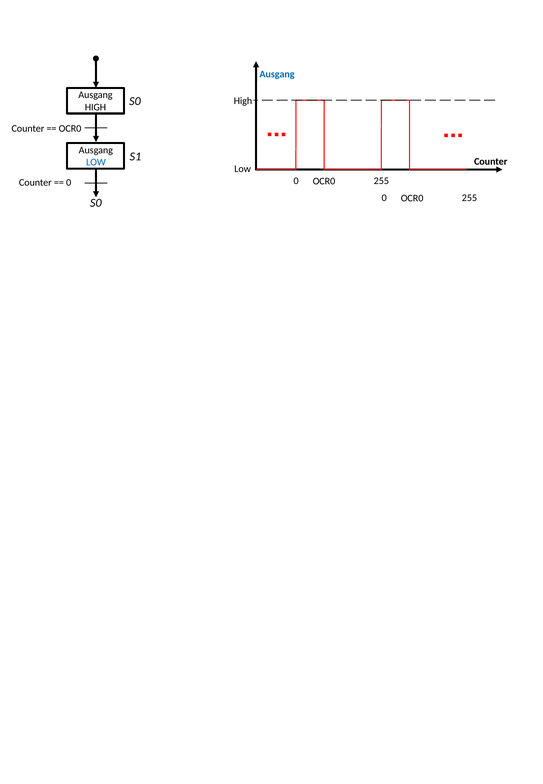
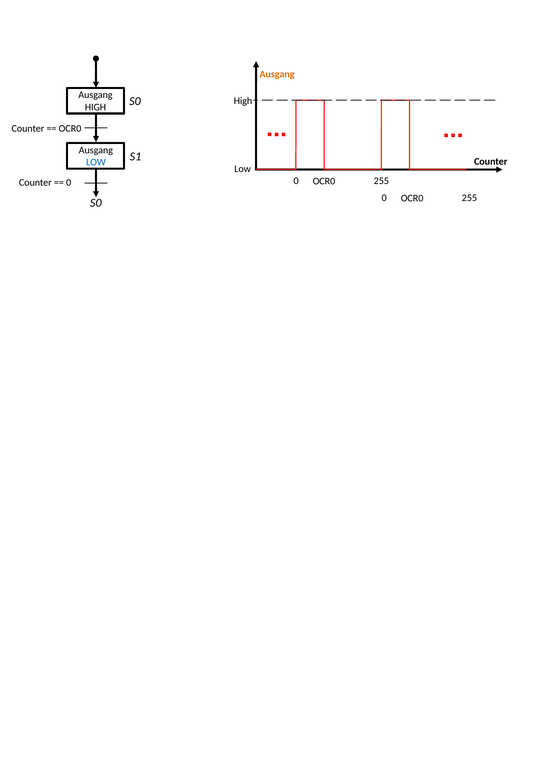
Ausgang at (277, 74) colour: blue -> orange
